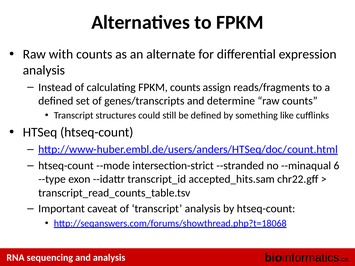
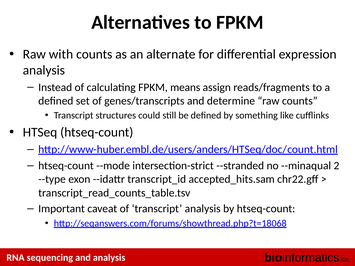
FPKM counts: counts -> means
6: 6 -> 2
